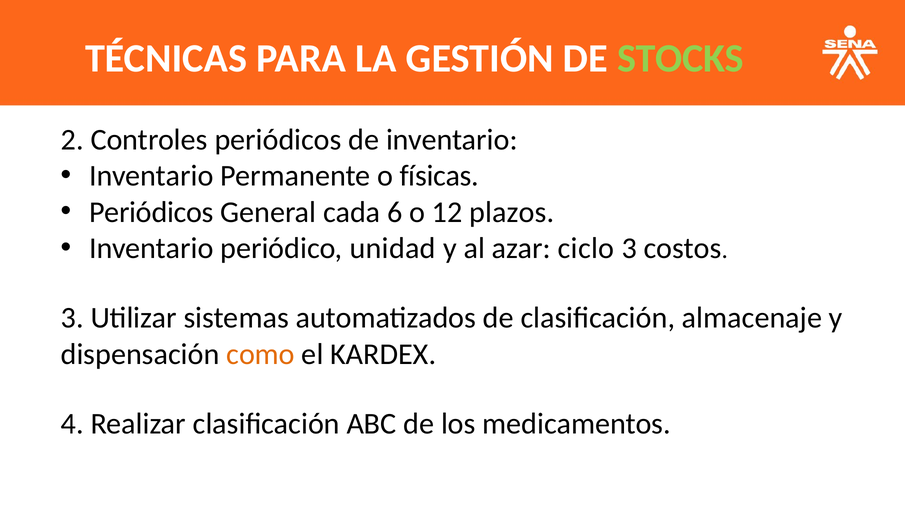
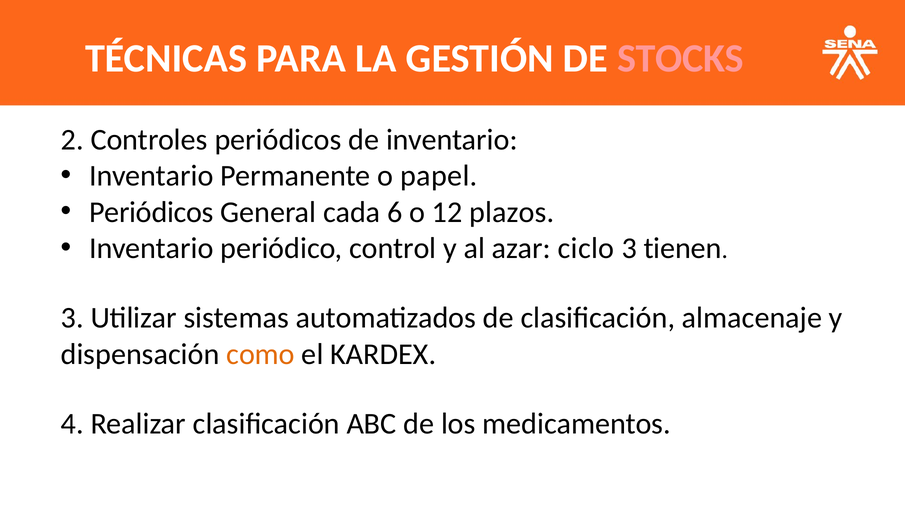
STOCKS colour: light green -> pink
físicas: físicas -> papel
unidad: unidad -> control
costos: costos -> tienen
